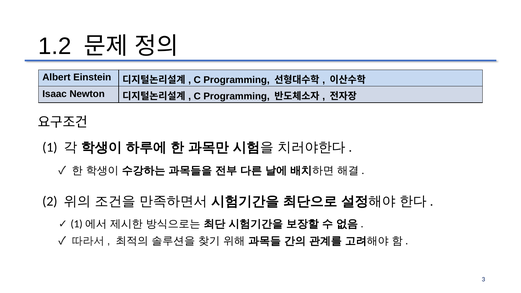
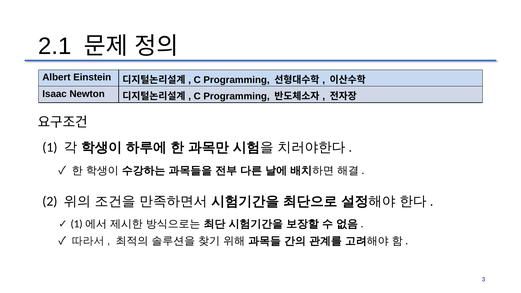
1.2: 1.2 -> 2.1
